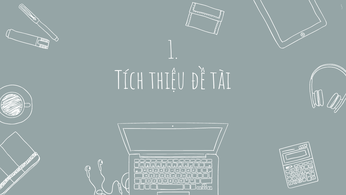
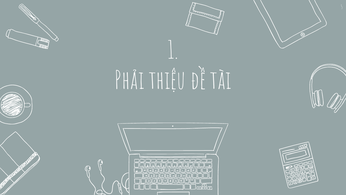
Tích: Tích -> Phải
